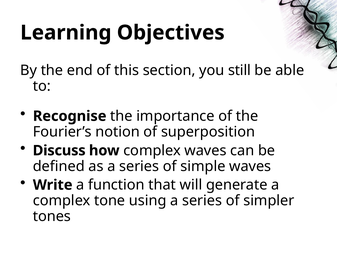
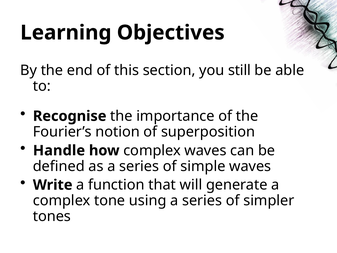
Discuss: Discuss -> Handle
